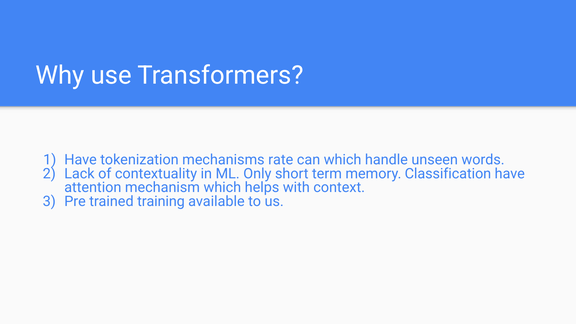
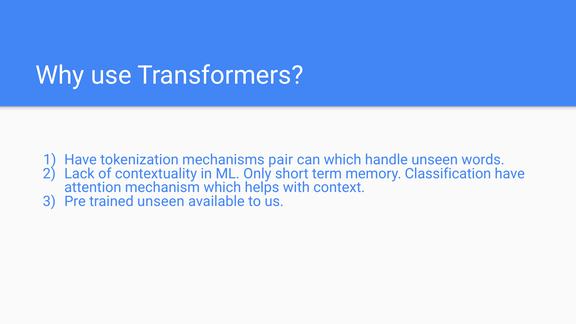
rate: rate -> pair
trained training: training -> unseen
